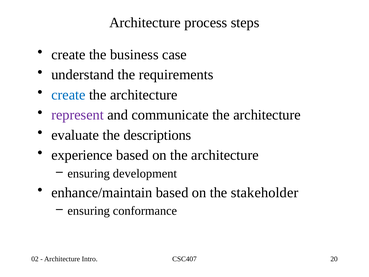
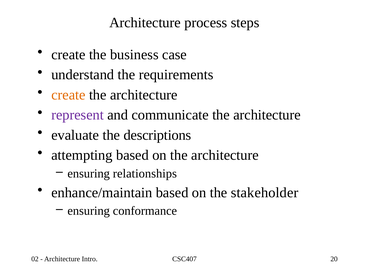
create at (68, 95) colour: blue -> orange
experience: experience -> attempting
development: development -> relationships
